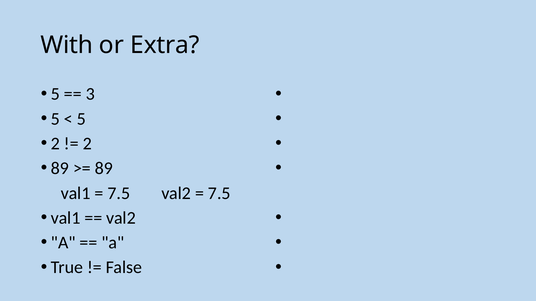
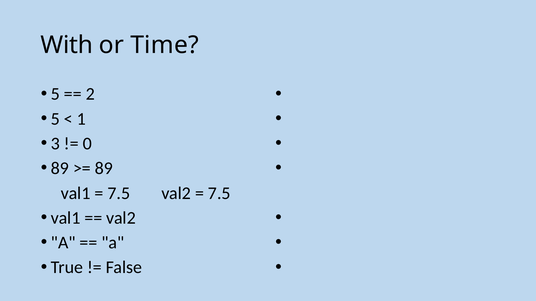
Extra: Extra -> Time
3: 3 -> 2
5 at (81, 119): 5 -> 1
2 at (55, 144): 2 -> 3
2 at (87, 144): 2 -> 0
